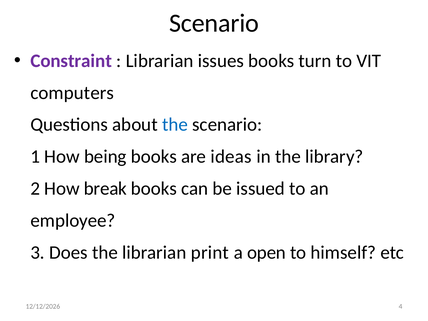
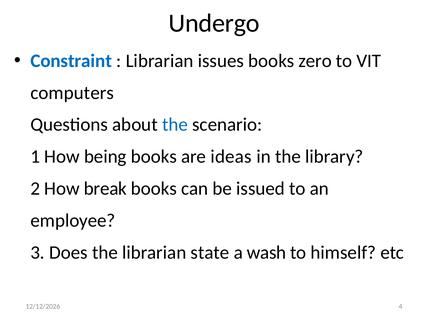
Scenario at (214, 23): Scenario -> Undergo
Constraint colour: purple -> blue
turn: turn -> zero
print: print -> state
open: open -> wash
